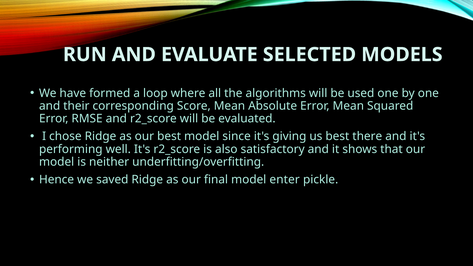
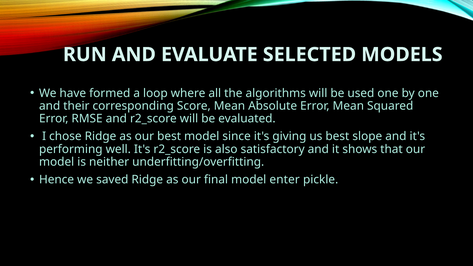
there: there -> slope
